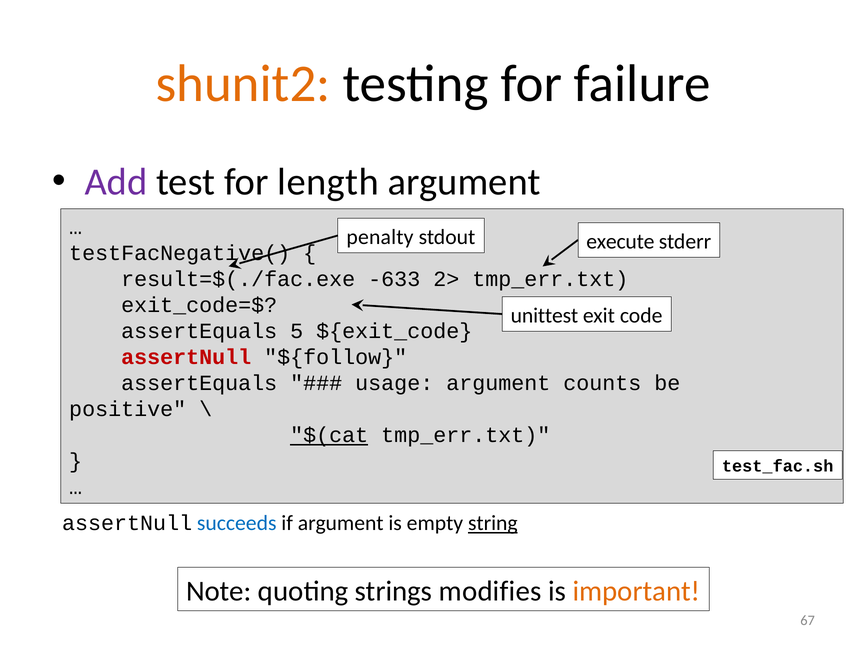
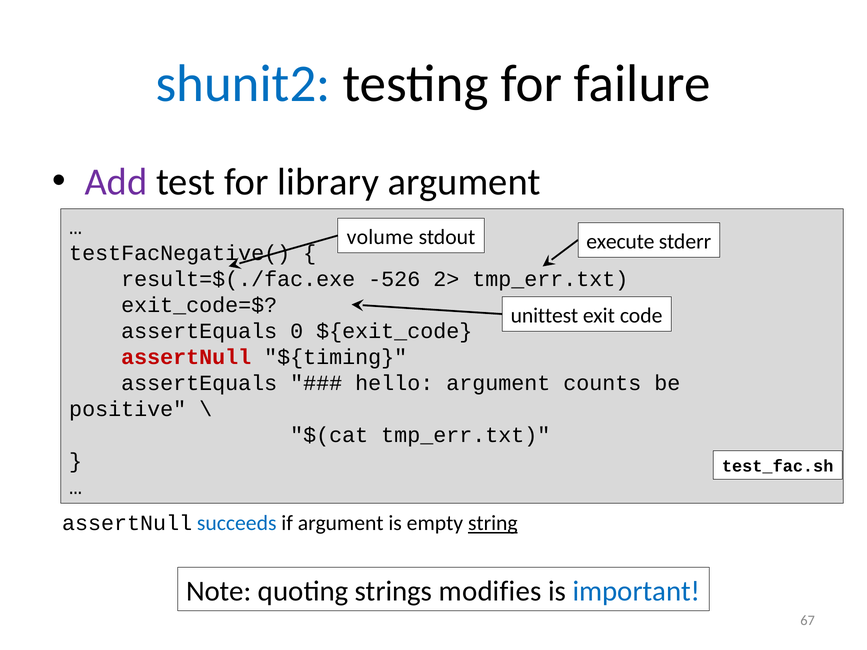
shunit2 colour: orange -> blue
length: length -> library
penalty: penalty -> volume
-633: -633 -> -526
5: 5 -> 0
${follow: ${follow -> ${timing
usage: usage -> hello
$(cat underline: present -> none
important colour: orange -> blue
